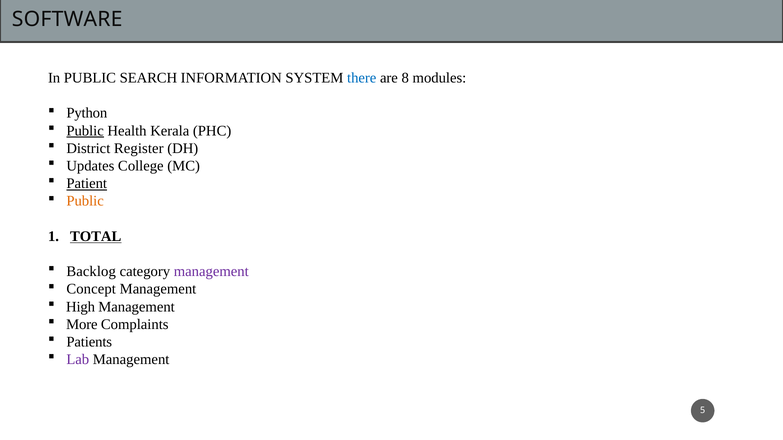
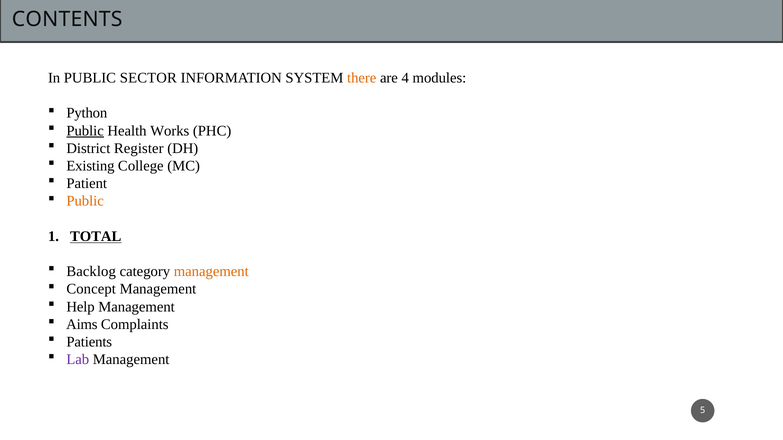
SOFTWARE: SOFTWARE -> CONTENTS
SEARCH: SEARCH -> SECTOR
there colour: blue -> orange
8: 8 -> 4
Kerala: Kerala -> Works
Updates: Updates -> Existing
Patient underline: present -> none
management at (211, 272) colour: purple -> orange
High: High -> Help
More: More -> Aims
